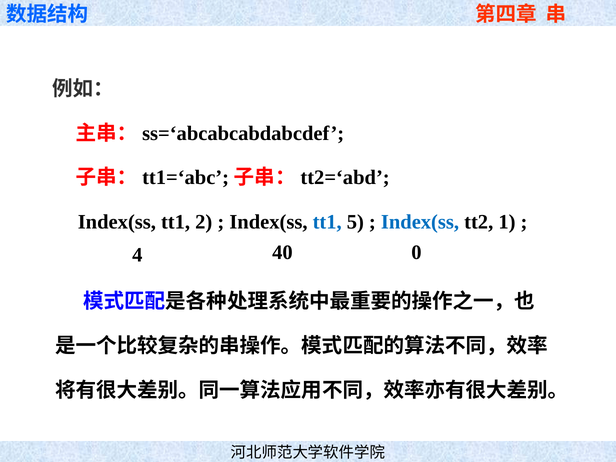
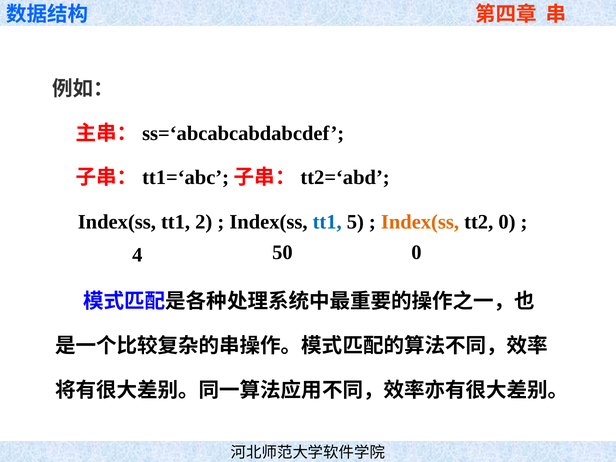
Index(ss at (420, 222) colour: blue -> orange
tt2 1: 1 -> 0
40: 40 -> 50
